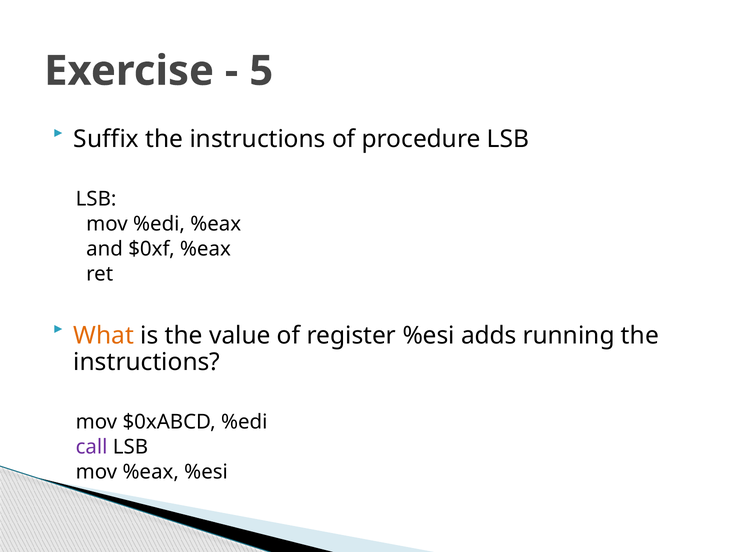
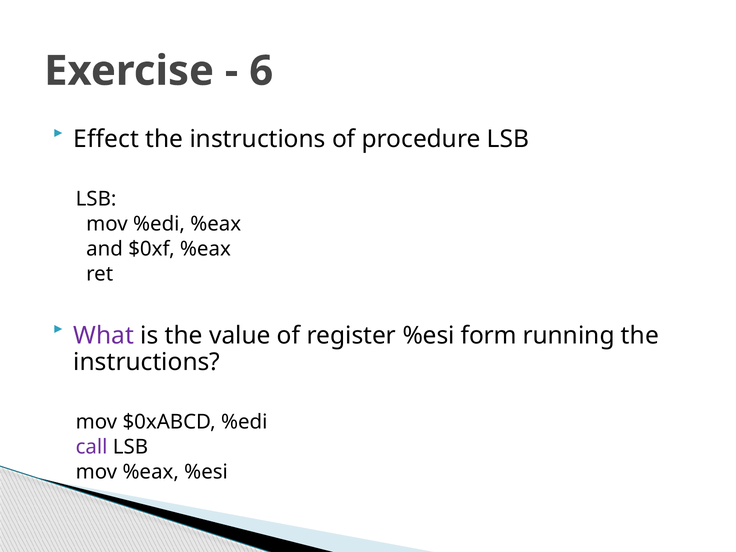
5: 5 -> 6
Suffix: Suffix -> Effect
What colour: orange -> purple
adds: adds -> form
